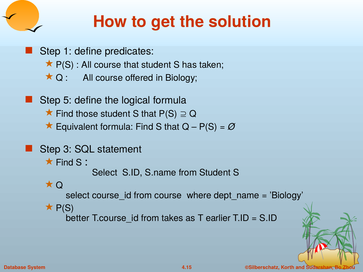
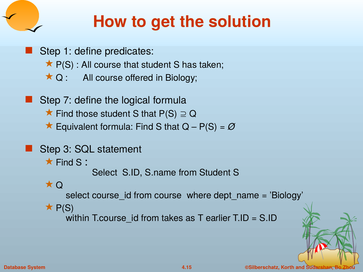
5: 5 -> 7
better: better -> within
